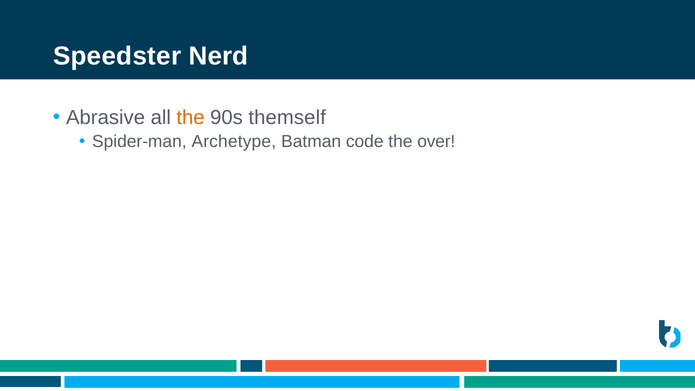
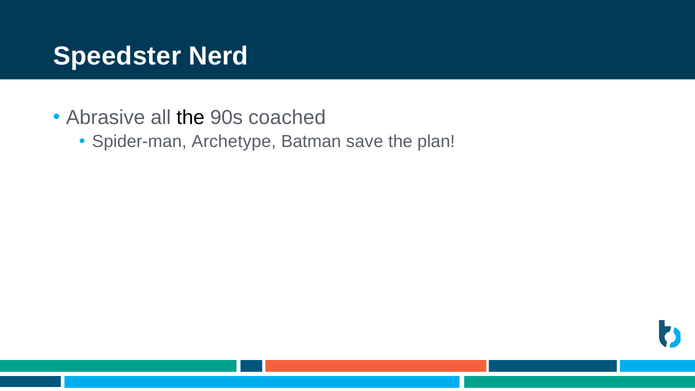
the at (191, 118) colour: orange -> black
themself: themself -> coached
code: code -> save
over: over -> plan
